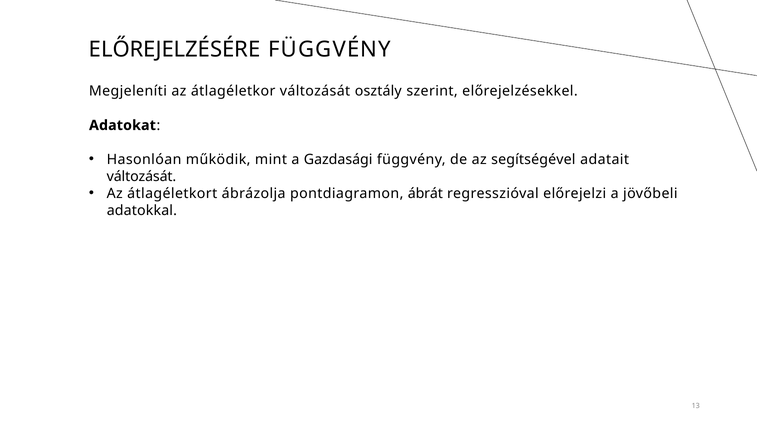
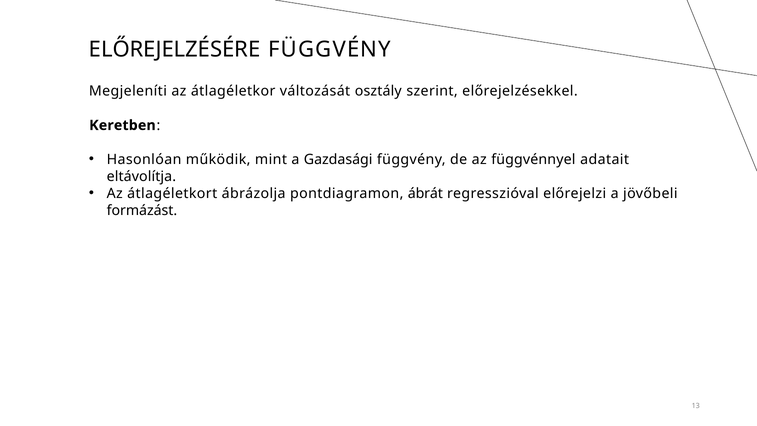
Adatokat: Adatokat -> Keretben
segítségével: segítségével -> függvénnyel
változását at (141, 176): változását -> eltávolítja
adatokkal: adatokkal -> formázást
